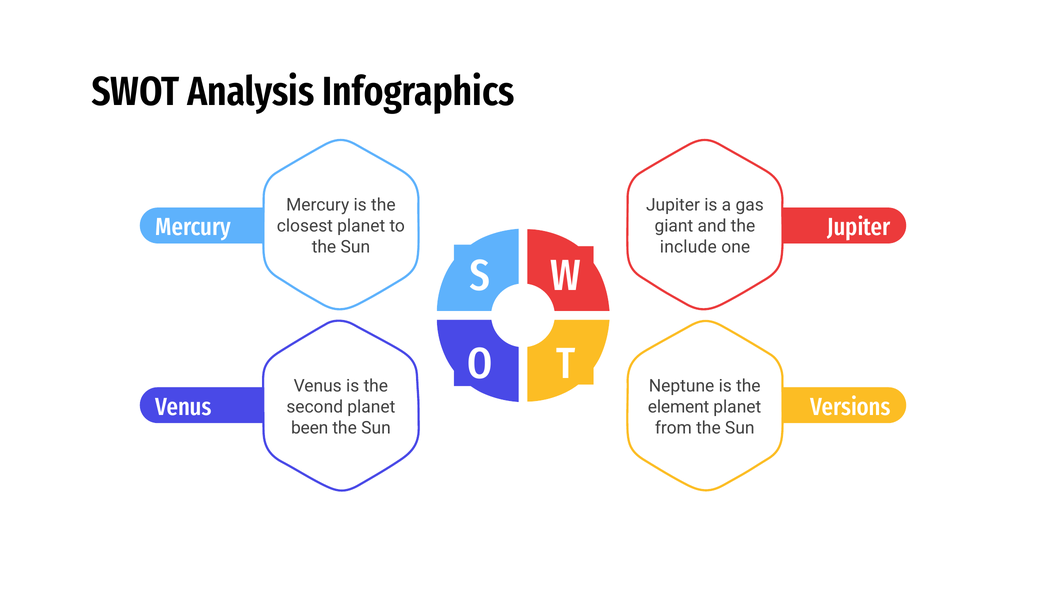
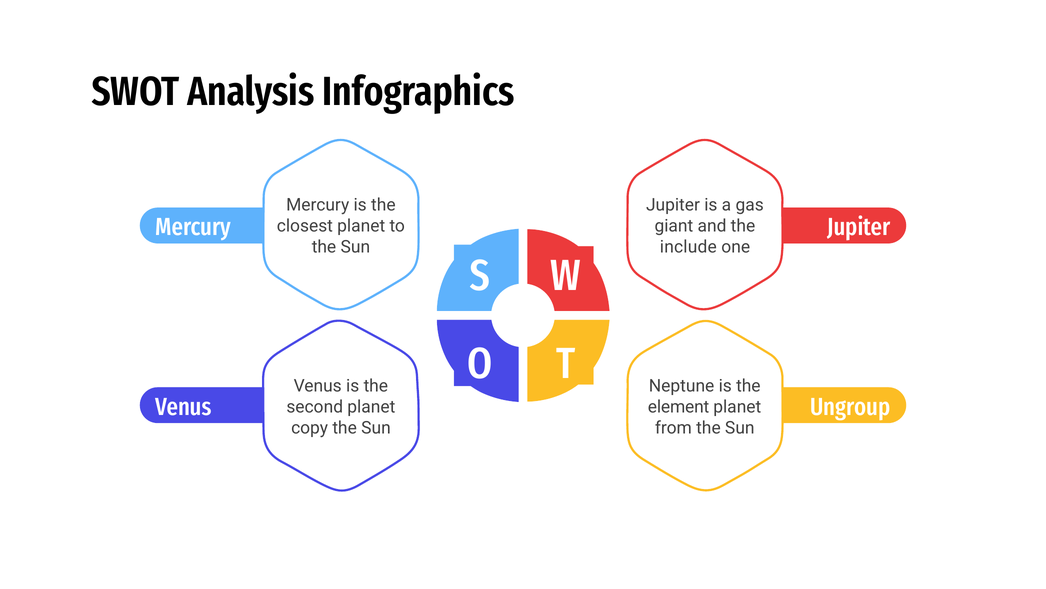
Versions: Versions -> Ungroup
been: been -> copy
